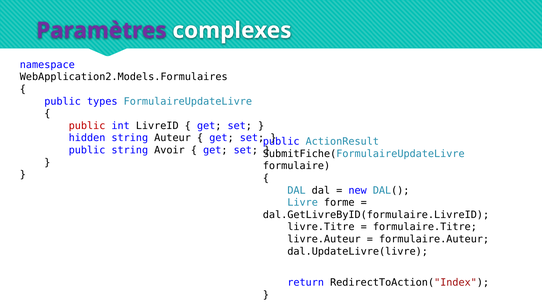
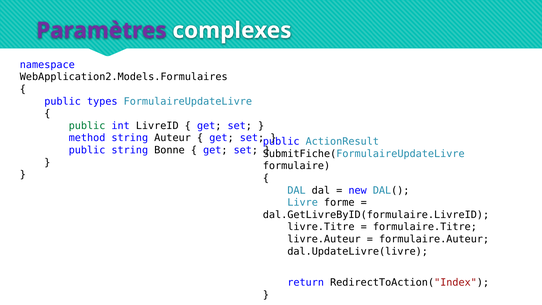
public at (87, 126) colour: red -> green
hidden: hidden -> method
Avoir: Avoir -> Bonne
